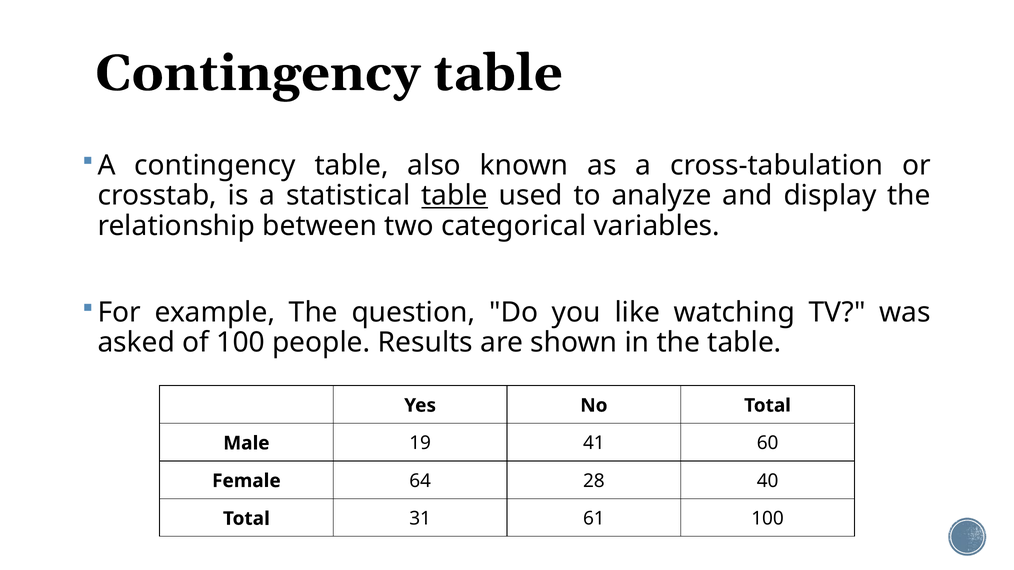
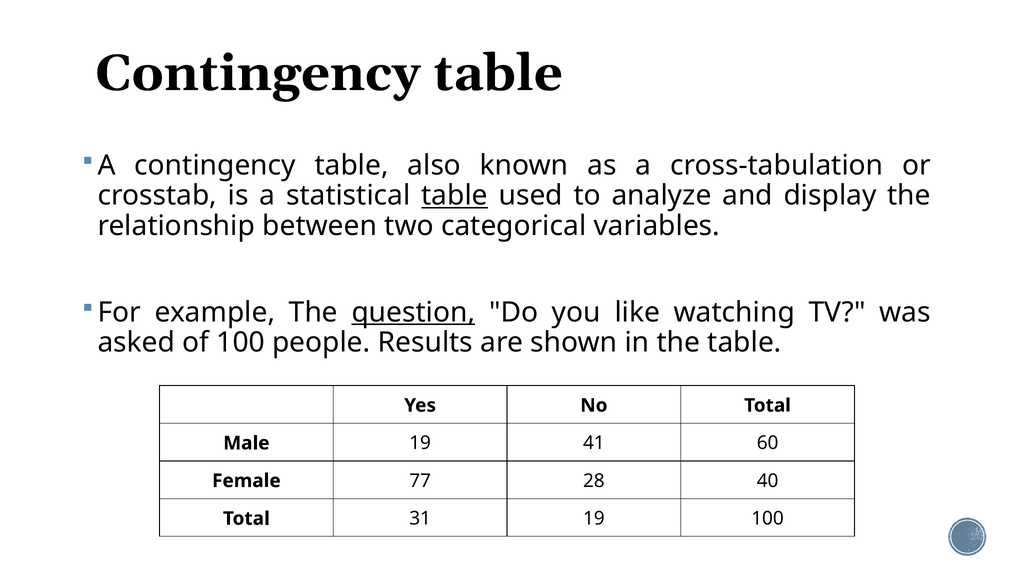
question underline: none -> present
64: 64 -> 77
31 61: 61 -> 19
